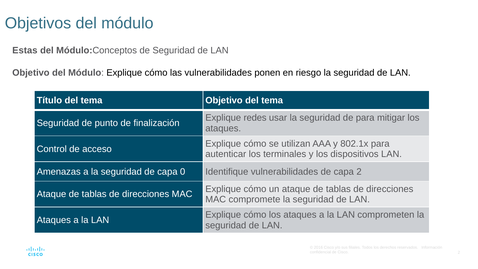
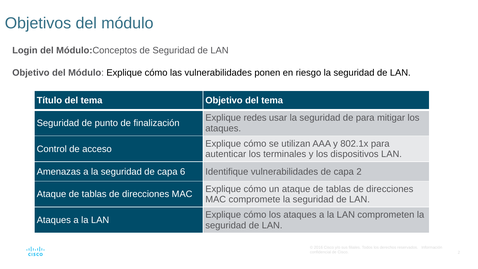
Estas: Estas -> Login
0: 0 -> 6
